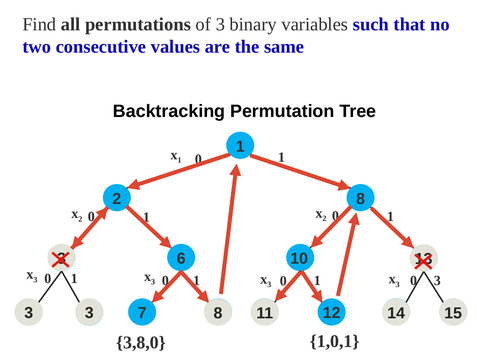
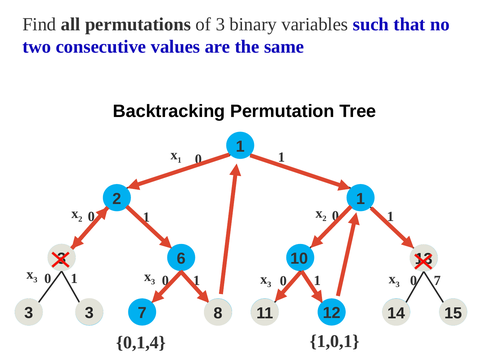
2 8: 8 -> 1
3 at (437, 280): 3 -> 7
3,8,0: 3,8,0 -> 0,1,4
